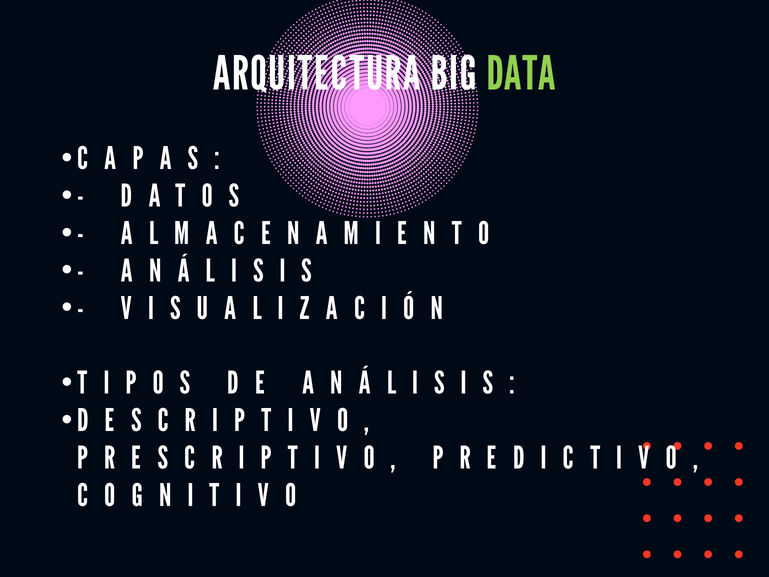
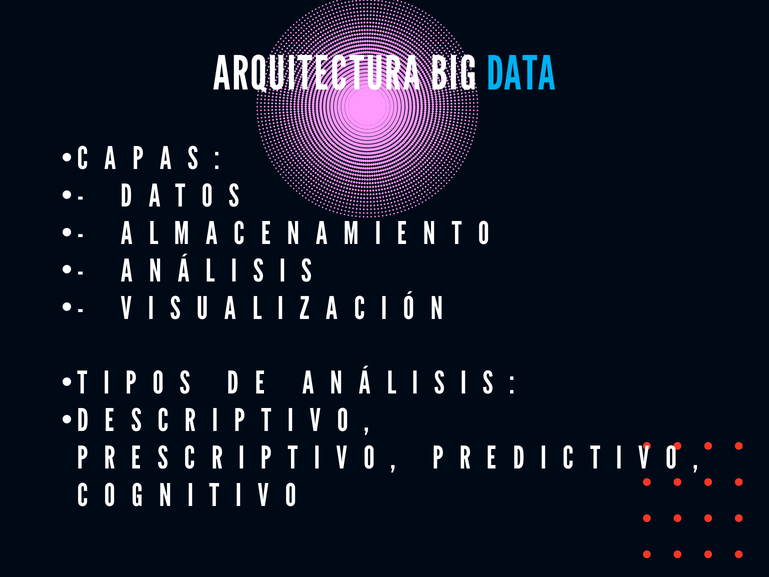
DATA colour: light green -> light blue
